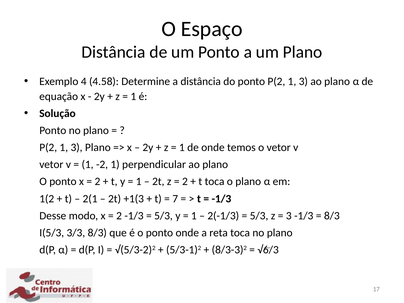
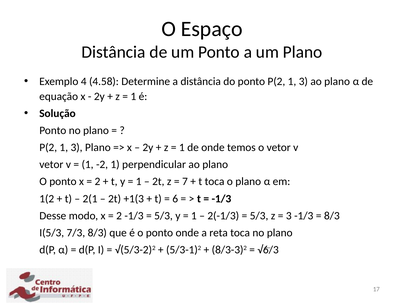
2 at (185, 182): 2 -> 7
7: 7 -> 6
3/3: 3/3 -> 7/3
